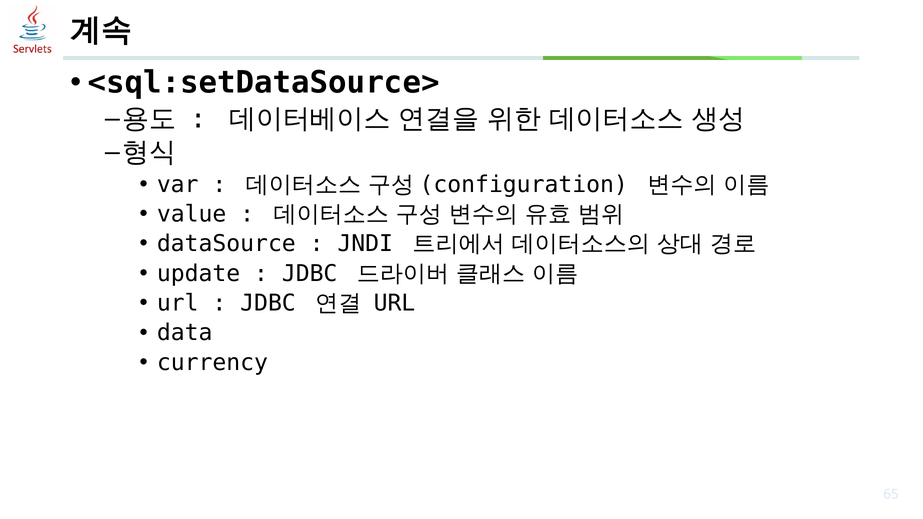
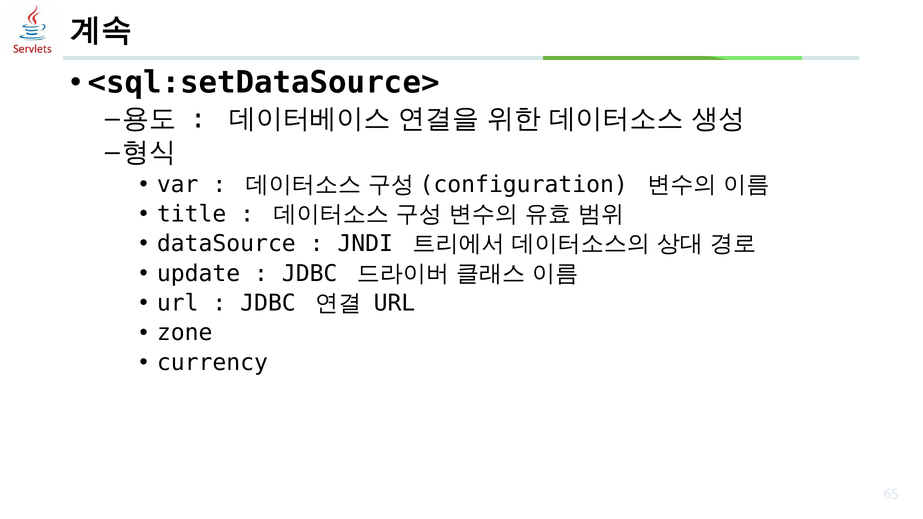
value: value -> title
data: data -> zone
